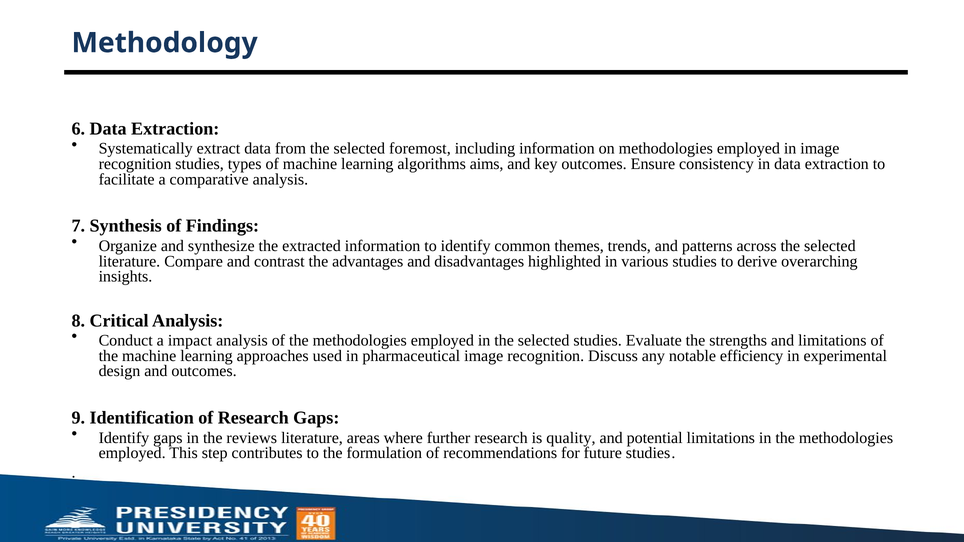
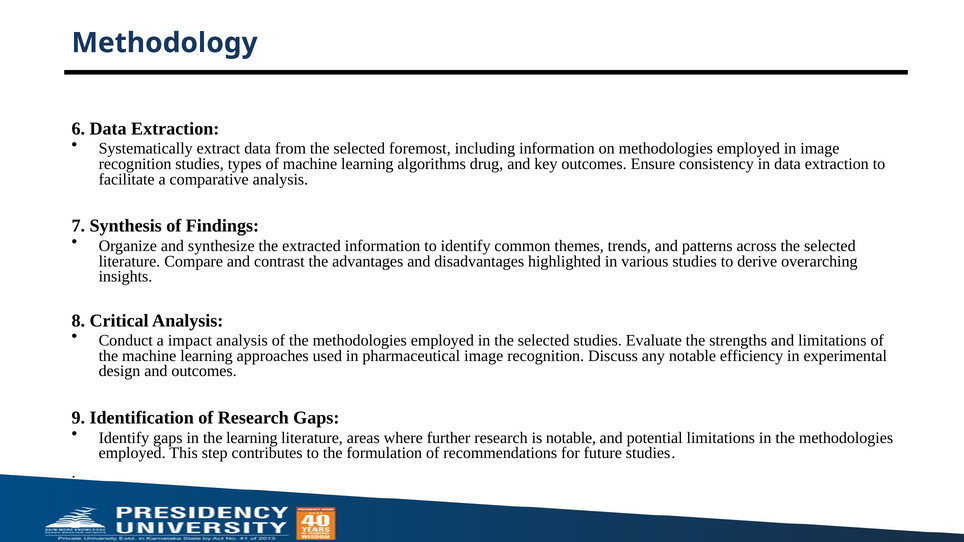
aims: aims -> drug
the reviews: reviews -> learning
is quality: quality -> notable
